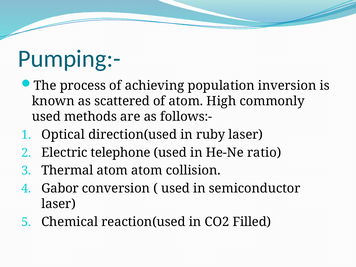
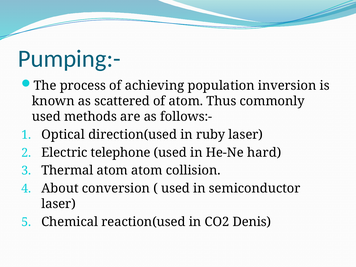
High: High -> Thus
ratio: ratio -> hard
Gabor: Gabor -> About
Filled: Filled -> Denis
